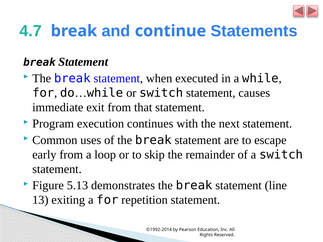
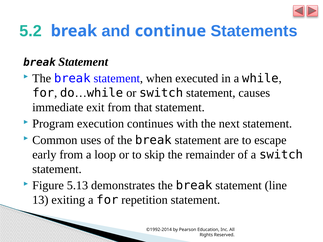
4.7: 4.7 -> 5.2
